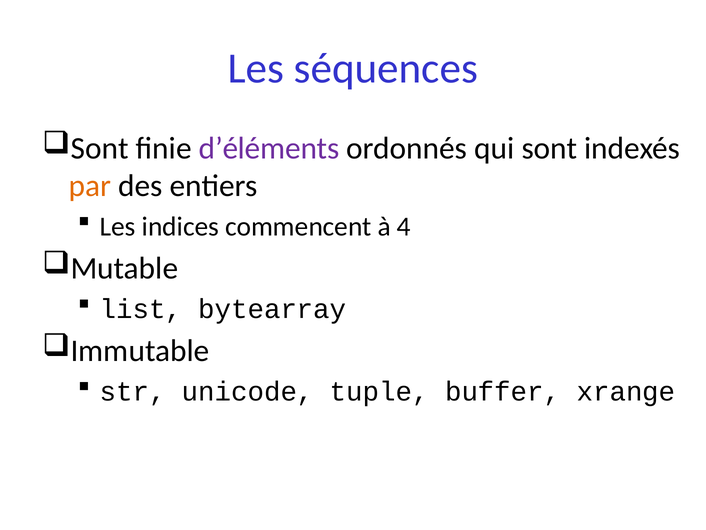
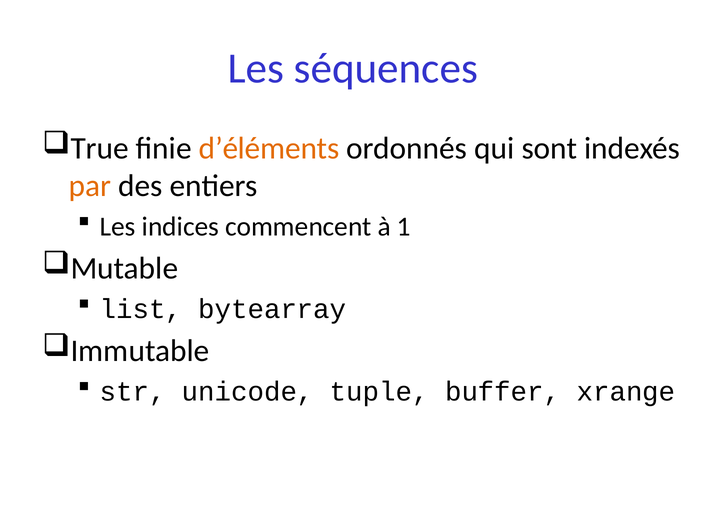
Sont at (100, 148): Sont -> True
d’éléments colour: purple -> orange
4: 4 -> 1
